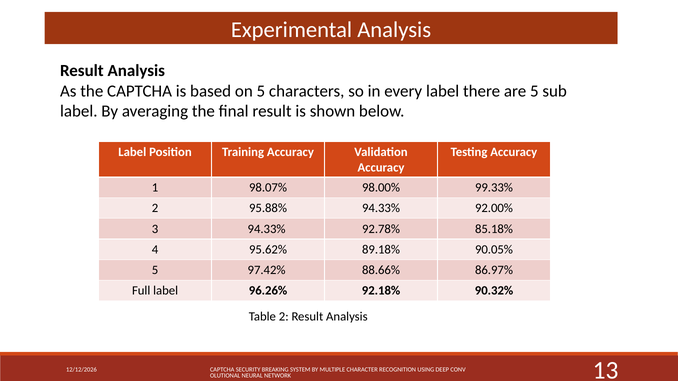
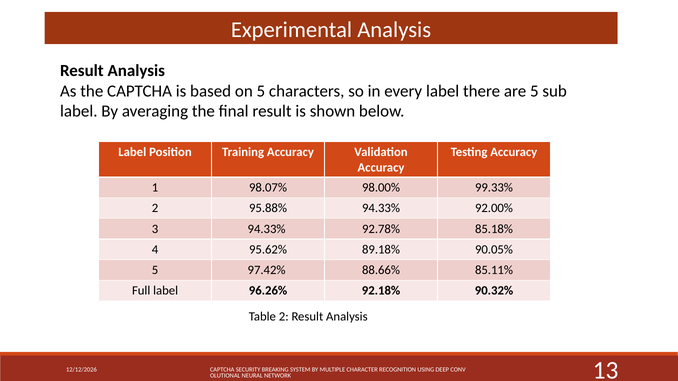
86.97%: 86.97% -> 85.11%
